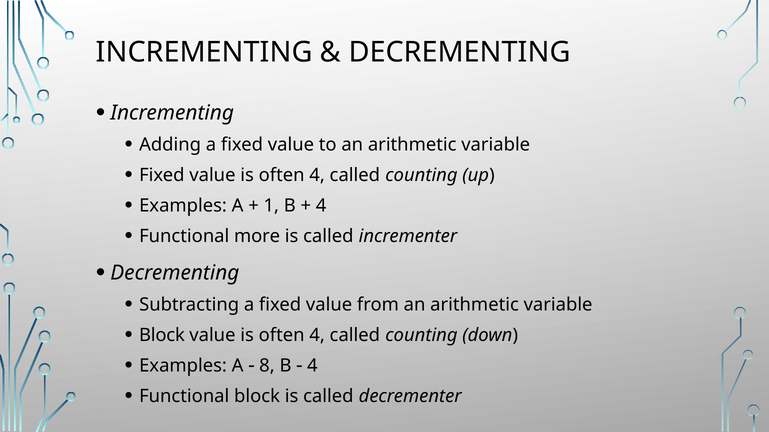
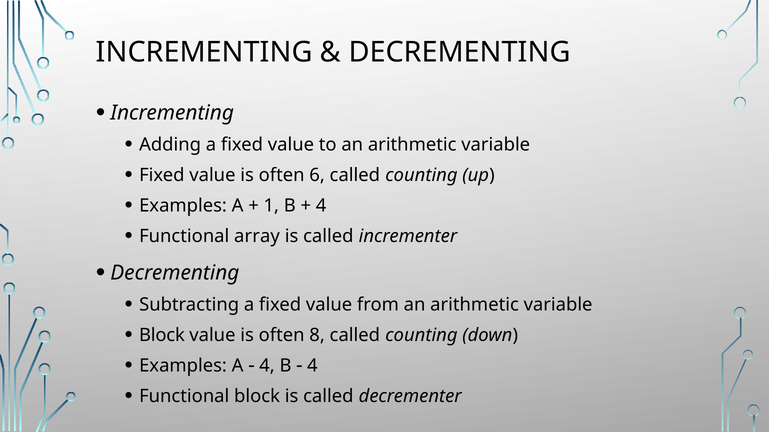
4 at (317, 176): 4 -> 6
more: more -> array
4 at (317, 335): 4 -> 8
8 at (267, 366): 8 -> 4
